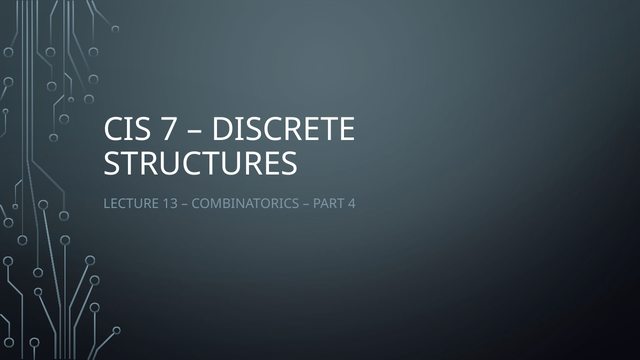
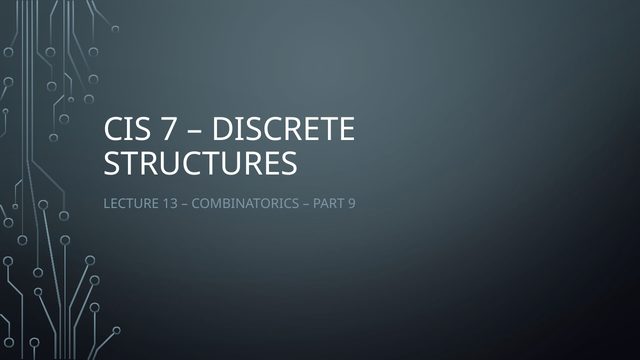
4: 4 -> 9
